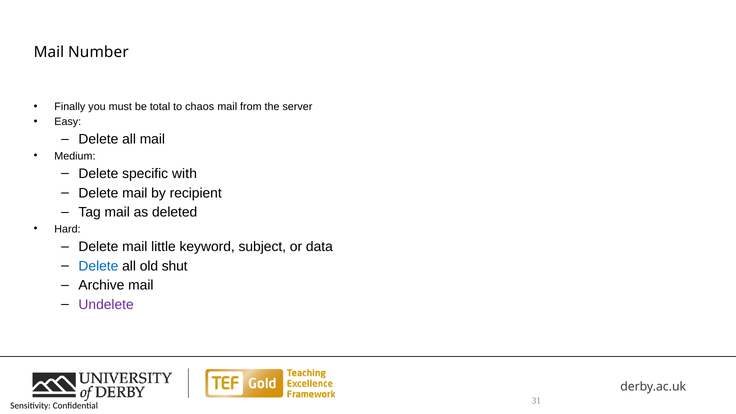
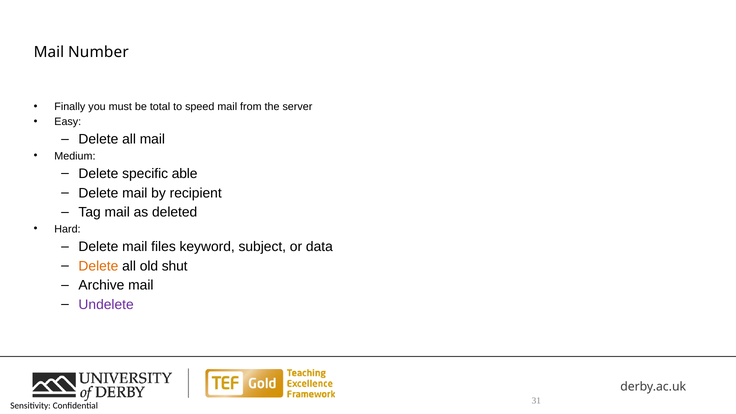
chaos: chaos -> speed
with: with -> able
little: little -> files
Delete at (98, 266) colour: blue -> orange
